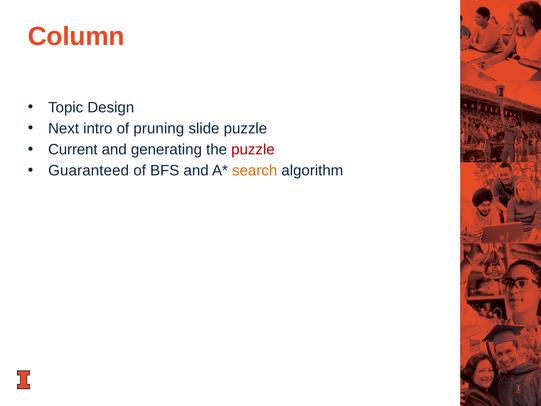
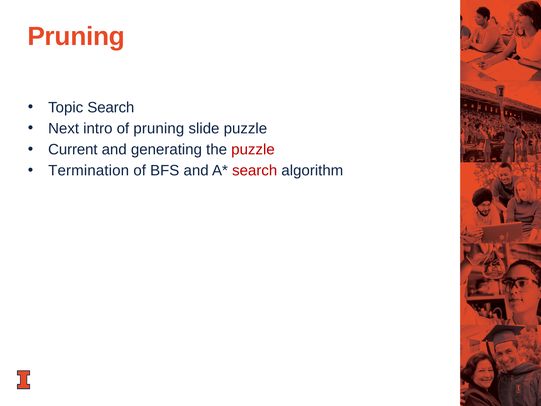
Column at (76, 37): Column -> Pruning
Topic Design: Design -> Search
Guaranteed: Guaranteed -> Termination
search at (255, 171) colour: orange -> red
